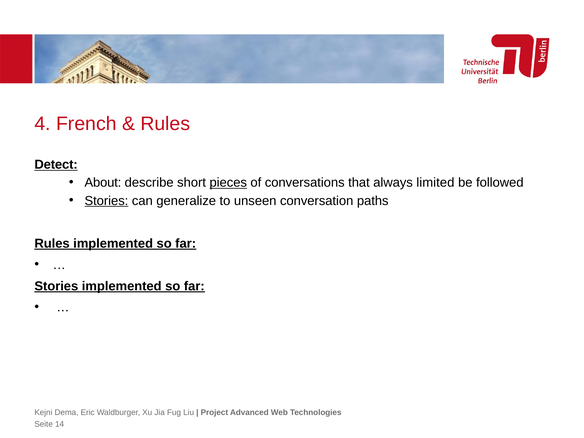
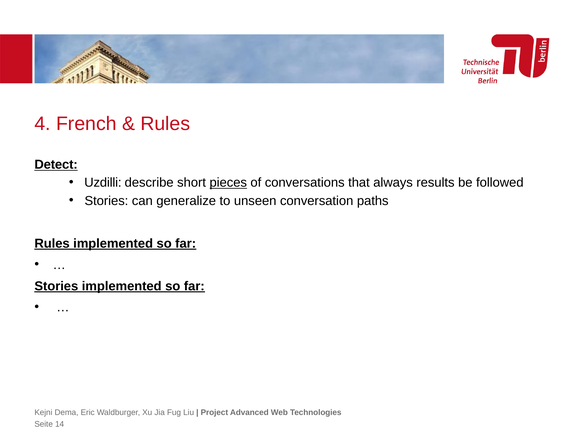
About: About -> Uzdilli
limited: limited -> results
Stories at (106, 201) underline: present -> none
